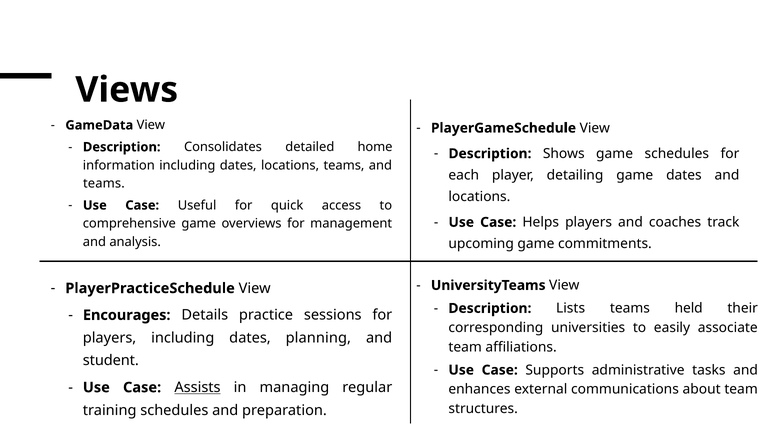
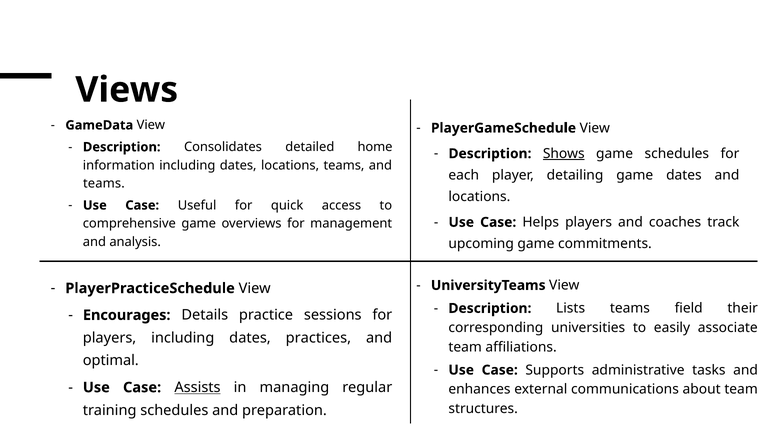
Shows underline: none -> present
held: held -> field
planning: planning -> practices
student: student -> optimal
